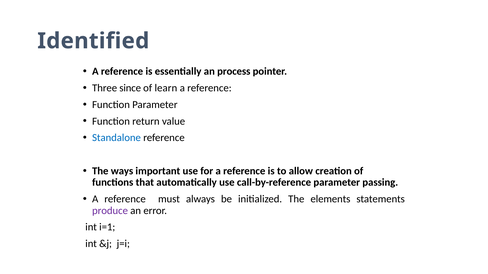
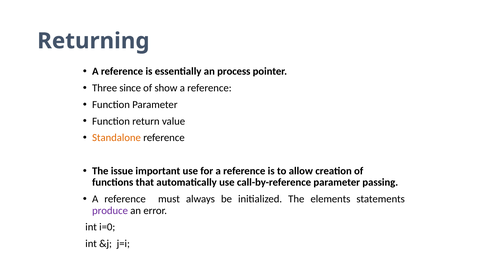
Identified: Identified -> Returning
learn: learn -> show
Standalone colour: blue -> orange
ways: ways -> issue
i=1: i=1 -> i=0
